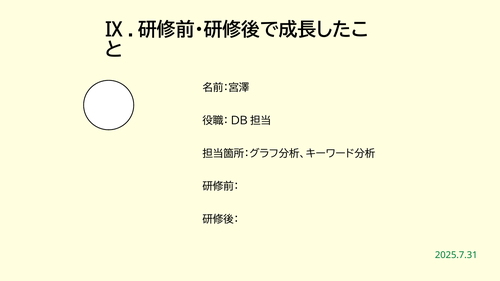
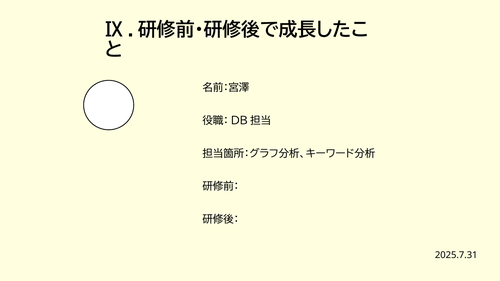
2025.7.31 colour: green -> black
